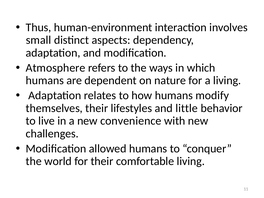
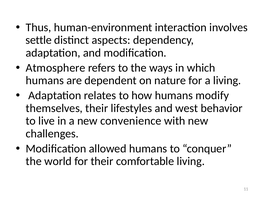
small: small -> settle
little: little -> west
